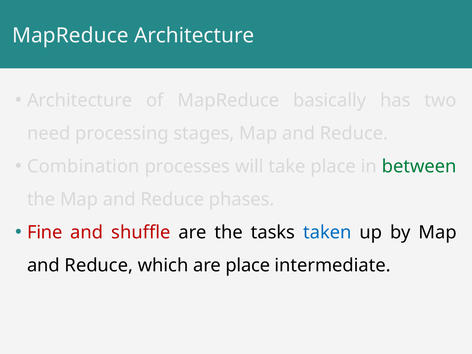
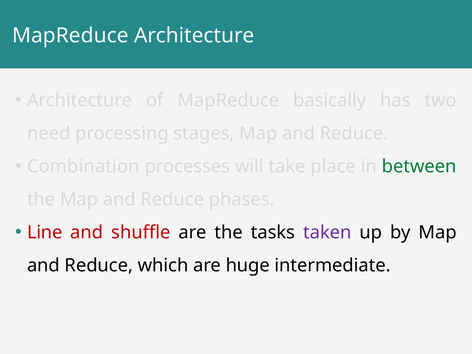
Fine: Fine -> Line
taken colour: blue -> purple
are place: place -> huge
